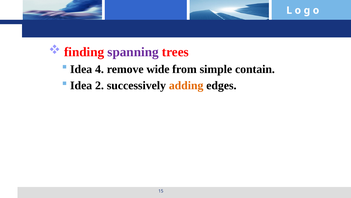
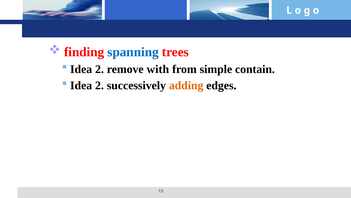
spanning colour: purple -> blue
4 at (99, 69): 4 -> 2
wide: wide -> with
